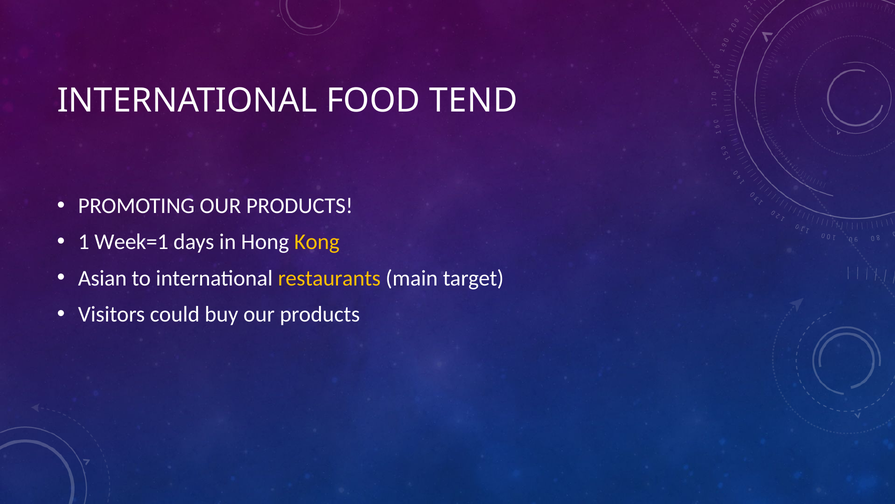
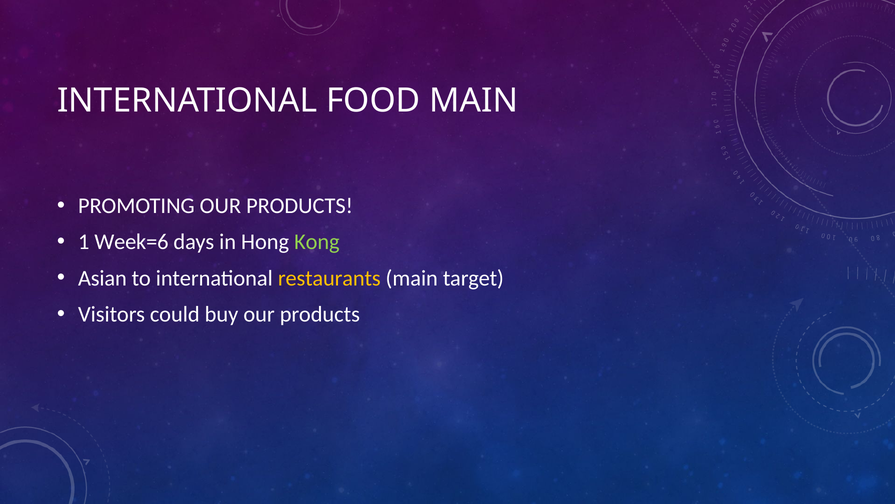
FOOD TEND: TEND -> MAIN
Week=1: Week=1 -> Week=6
Kong colour: yellow -> light green
